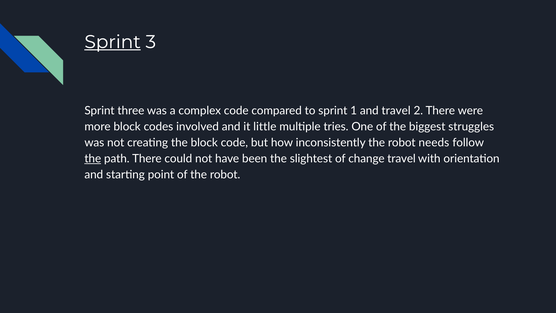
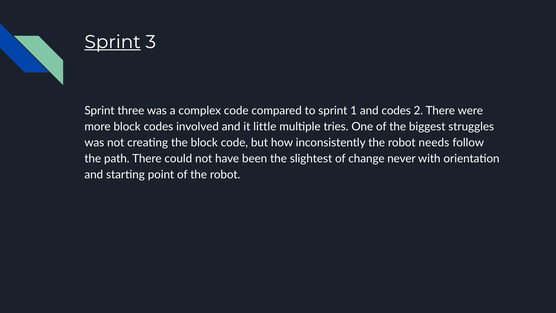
and travel: travel -> codes
the at (93, 159) underline: present -> none
change travel: travel -> never
